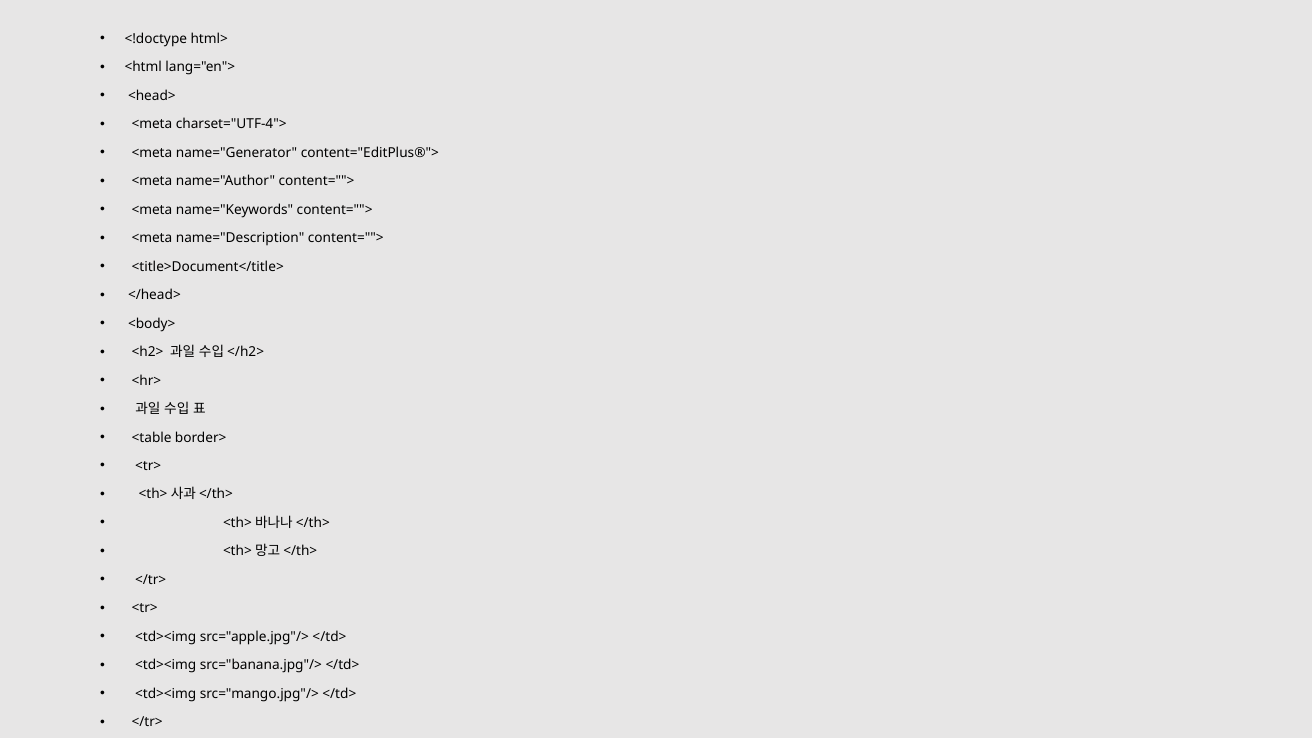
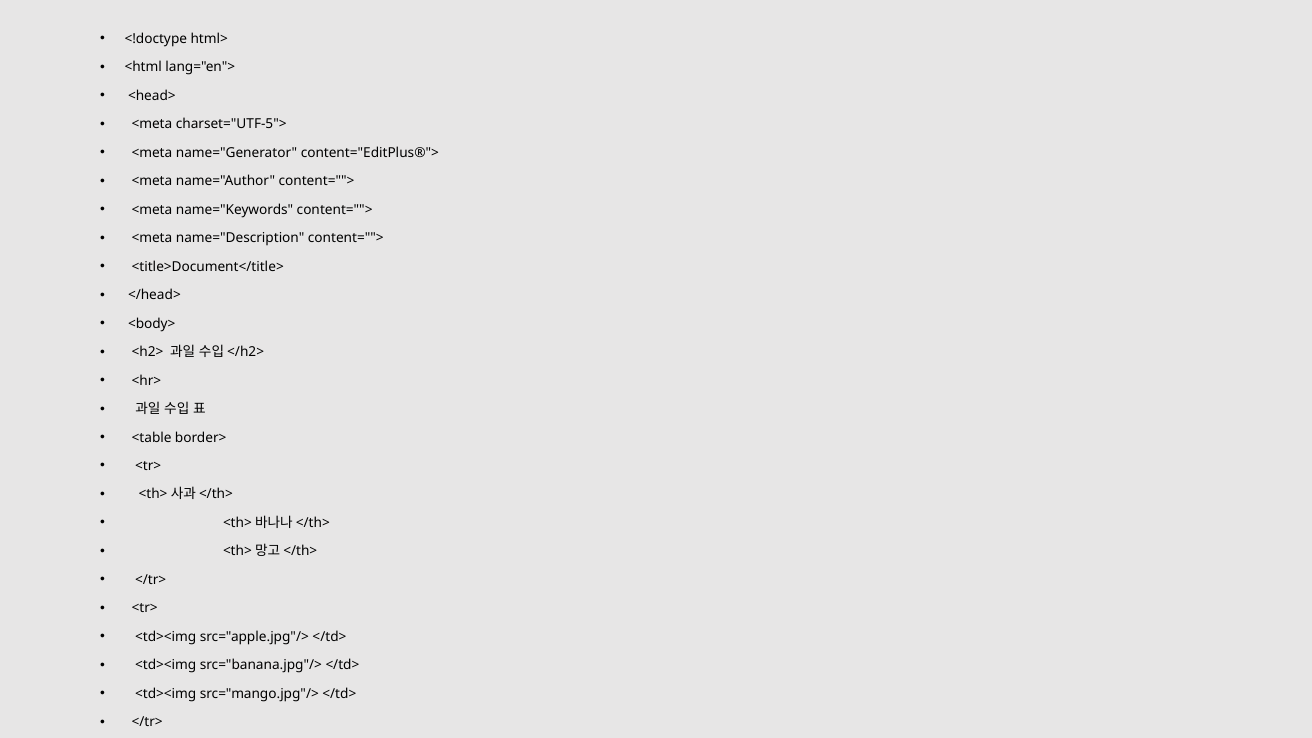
charset="UTF-4">: charset="UTF-4"> -> charset="UTF-5">
